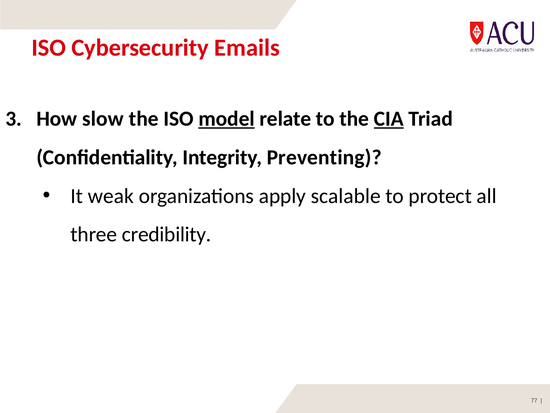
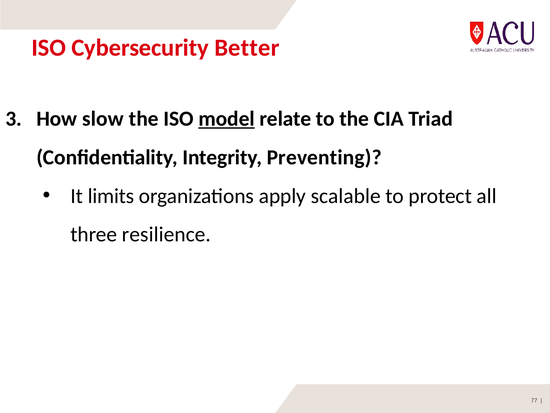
Emails: Emails -> Better
CIA underline: present -> none
weak: weak -> limits
credibility: credibility -> resilience
